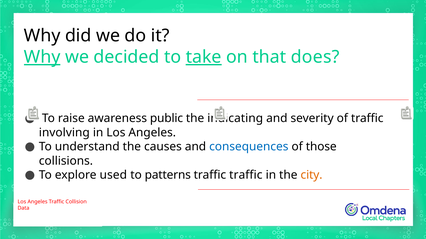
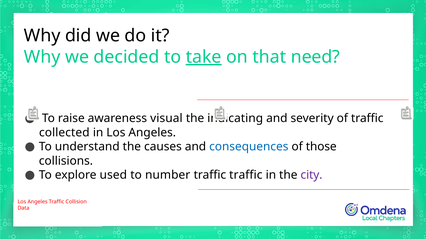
Why at (42, 57) underline: present -> none
does: does -> need
public: public -> visual
involving: involving -> collected
patterns: patterns -> number
city colour: orange -> purple
